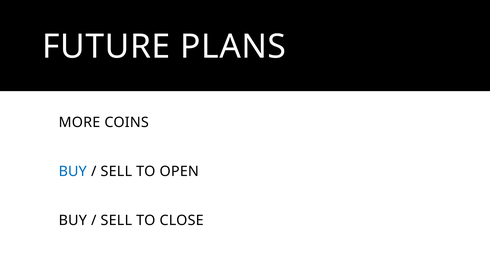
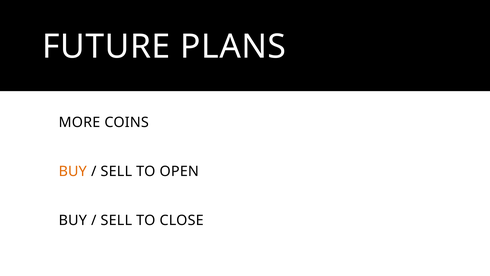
BUY at (73, 171) colour: blue -> orange
